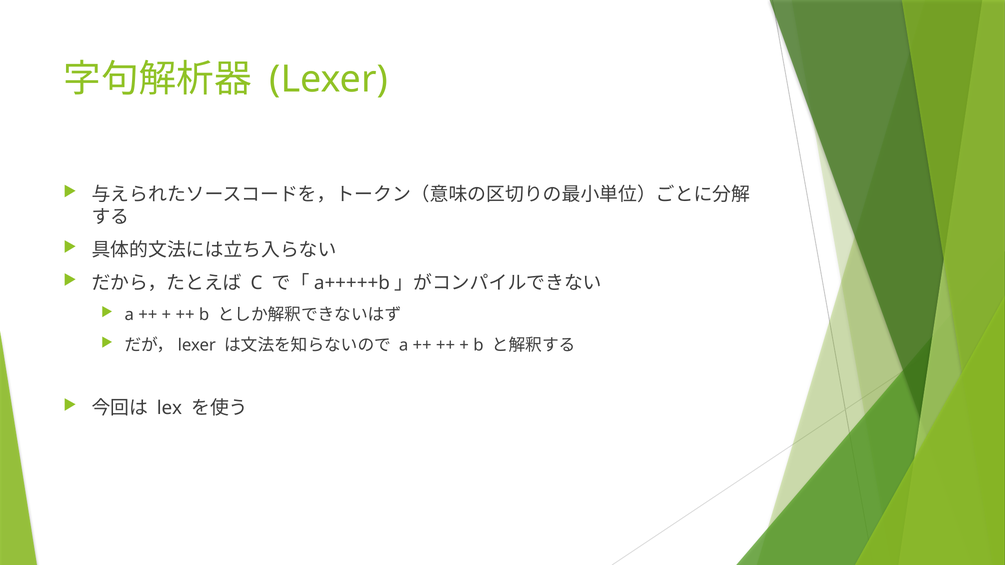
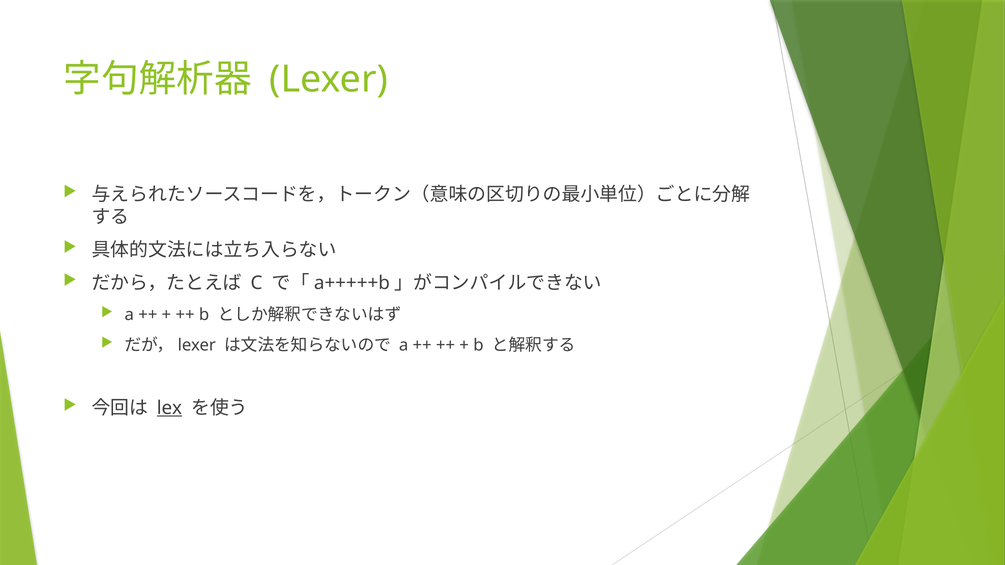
lex underline: none -> present
